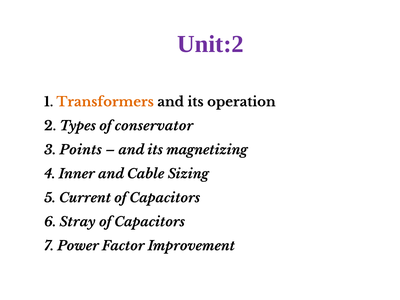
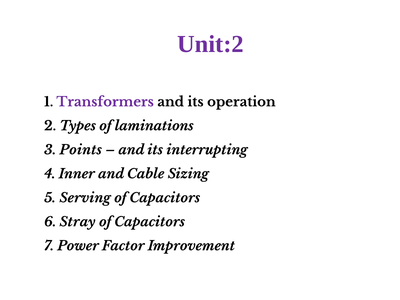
Transformers colour: orange -> purple
conservator: conservator -> laminations
magnetizing: magnetizing -> interrupting
Current: Current -> Serving
